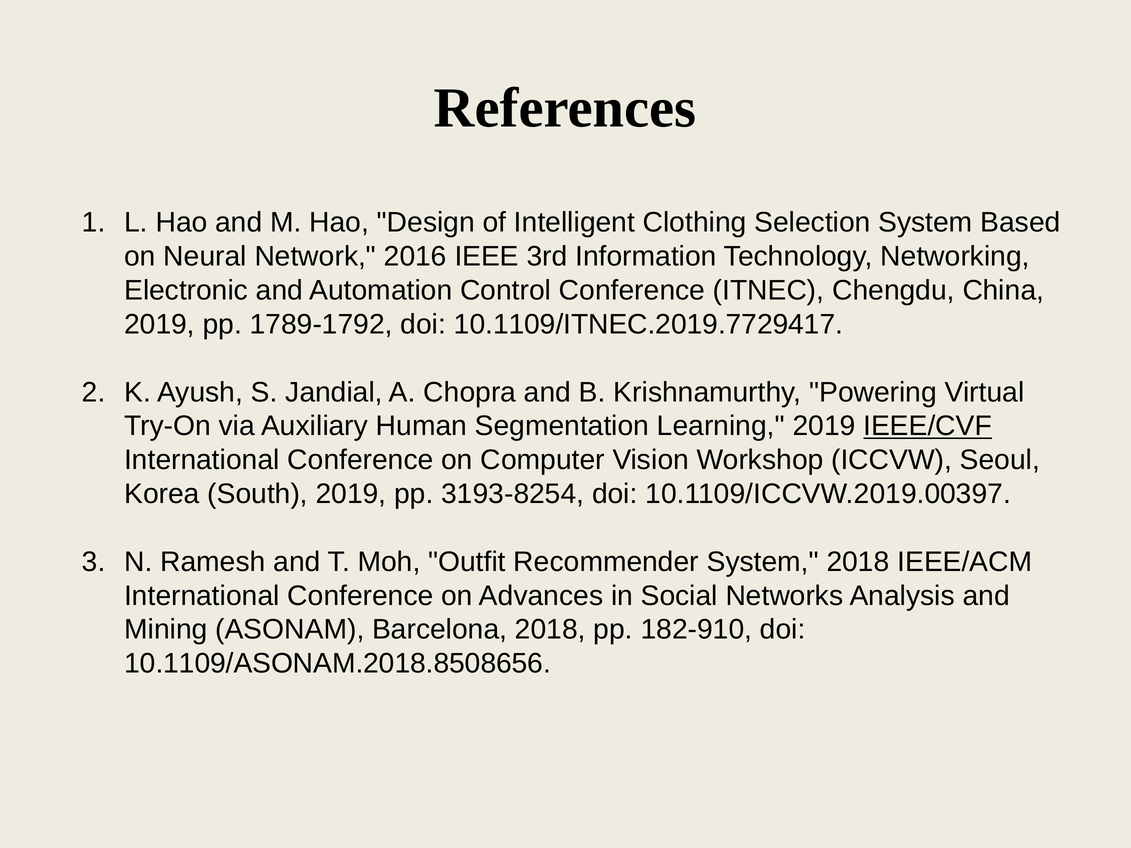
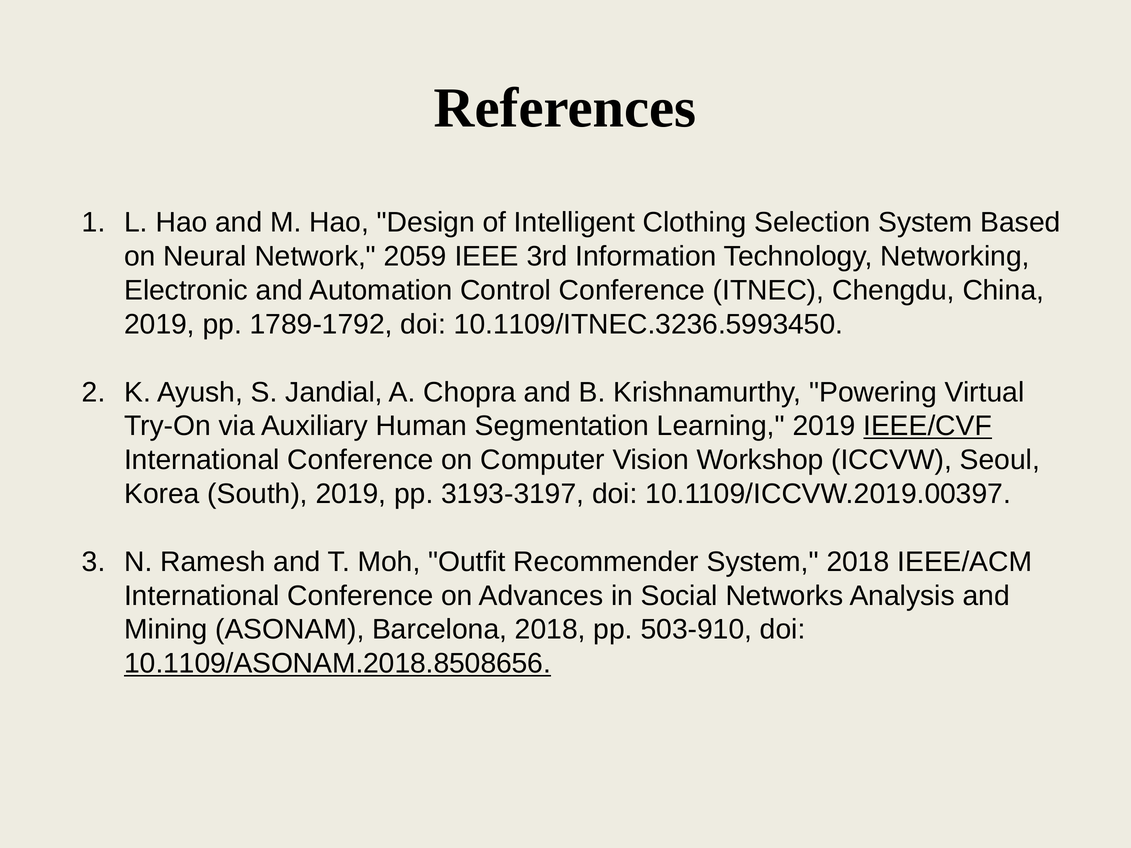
2016: 2016 -> 2059
10.1109/ITNEC.2019.7729417: 10.1109/ITNEC.2019.7729417 -> 10.1109/ITNEC.3236.5993450
3193-8254: 3193-8254 -> 3193-3197
182-910: 182-910 -> 503-910
10.1109/ASONAM.2018.8508656 underline: none -> present
